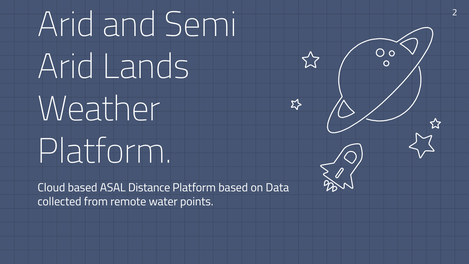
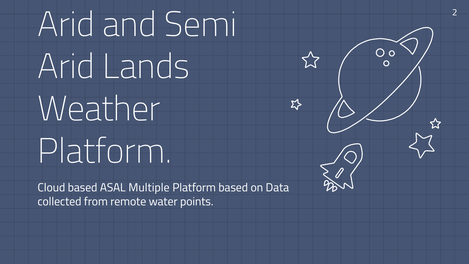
Distance: Distance -> Multiple
